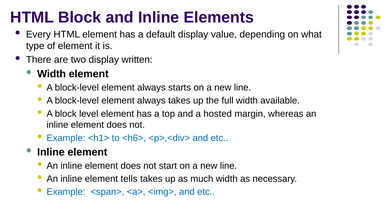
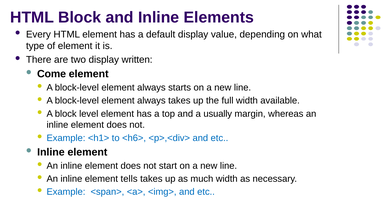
Width at (52, 74): Width -> Come
hosted: hosted -> usually
